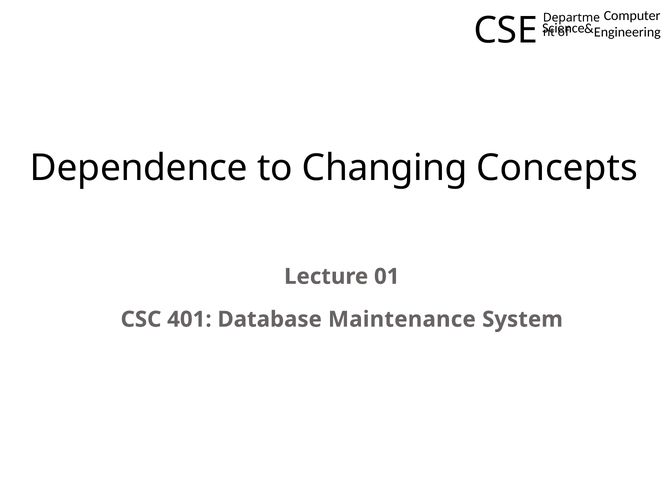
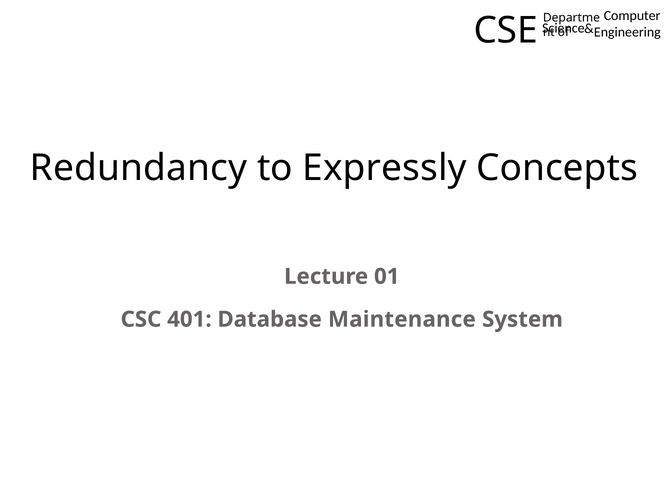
Dependence: Dependence -> Redundancy
Changing: Changing -> Expressly
